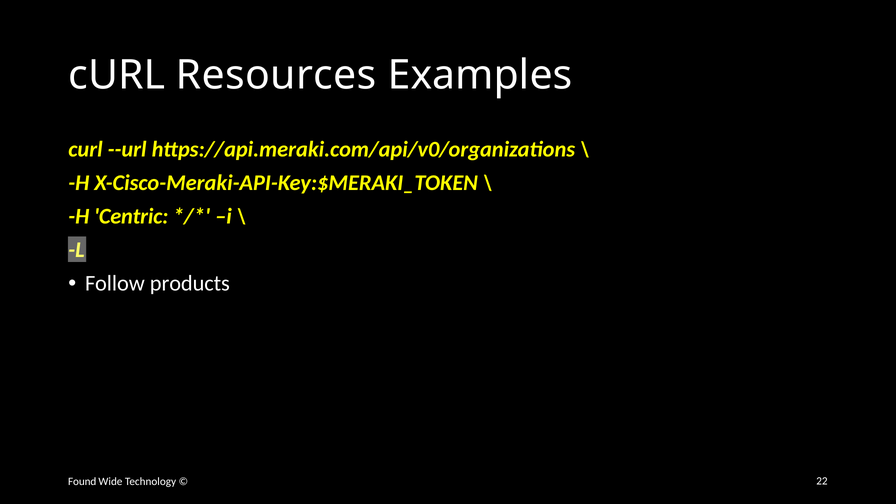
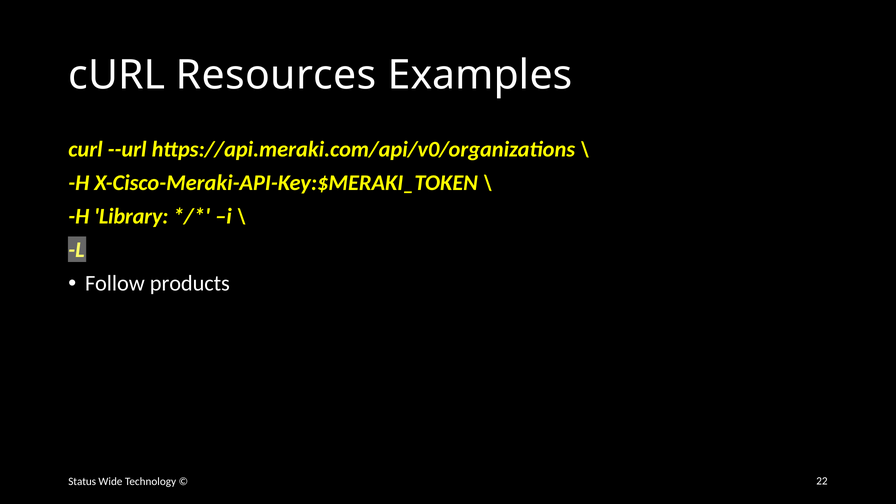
Centric: Centric -> Library
Found: Found -> Status
